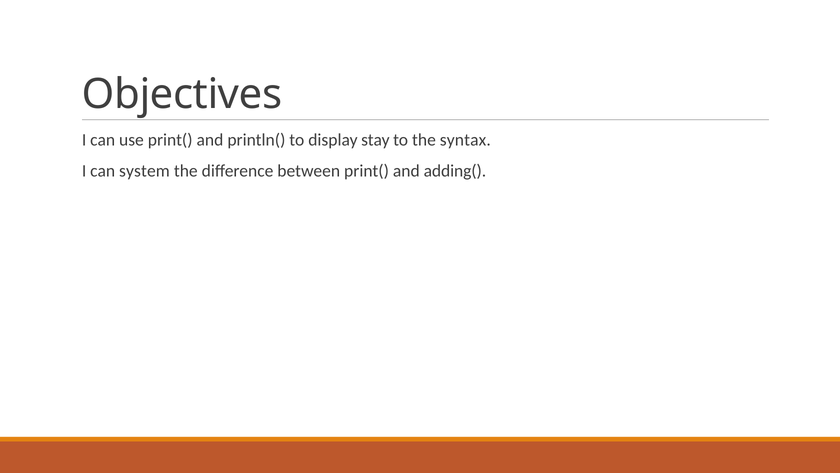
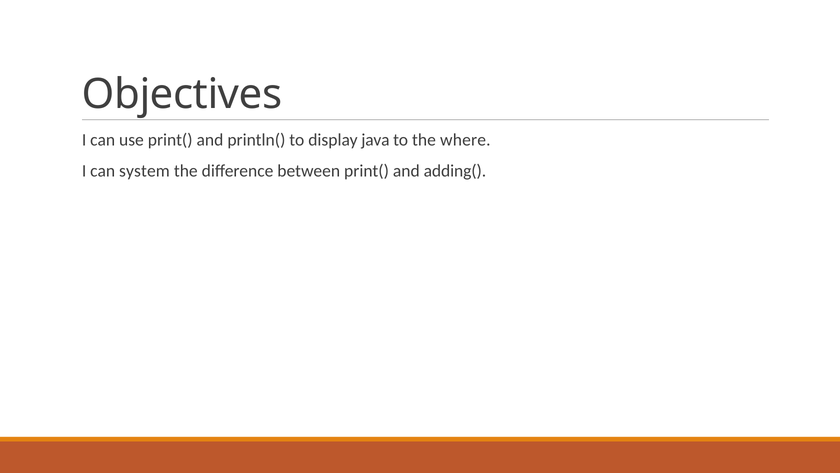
stay: stay -> java
syntax: syntax -> where
